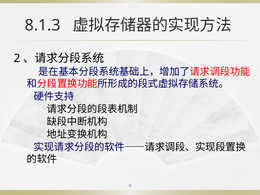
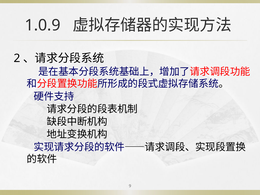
8.1.3: 8.1.3 -> 1.0.9
